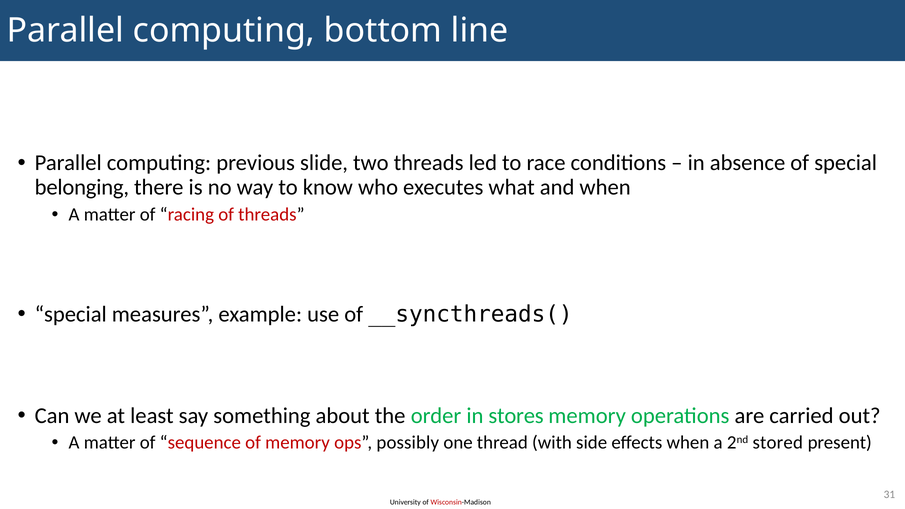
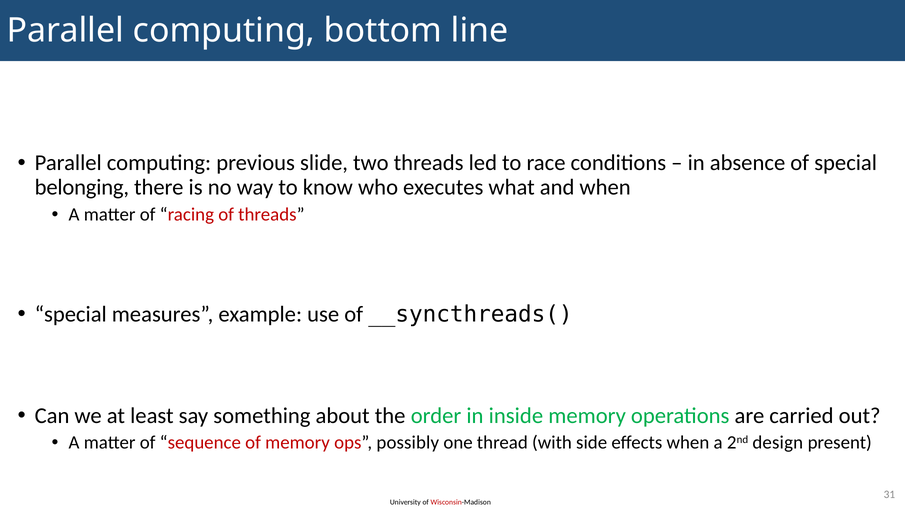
stores: stores -> inside
stored: stored -> design
